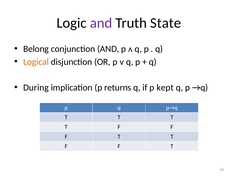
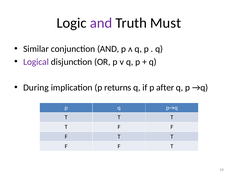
State: State -> Must
Belong: Belong -> Similar
Logical colour: orange -> purple
kept: kept -> after
